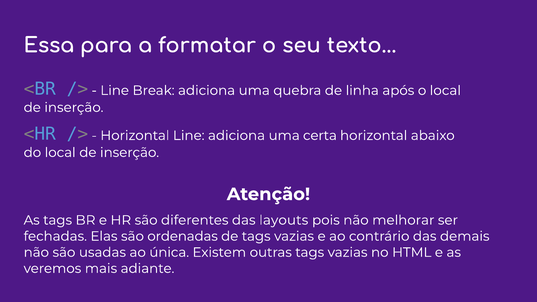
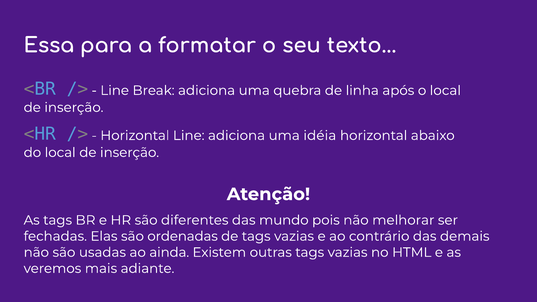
certa: certa -> idéia
layouts: layouts -> mundo
única: única -> ainda
